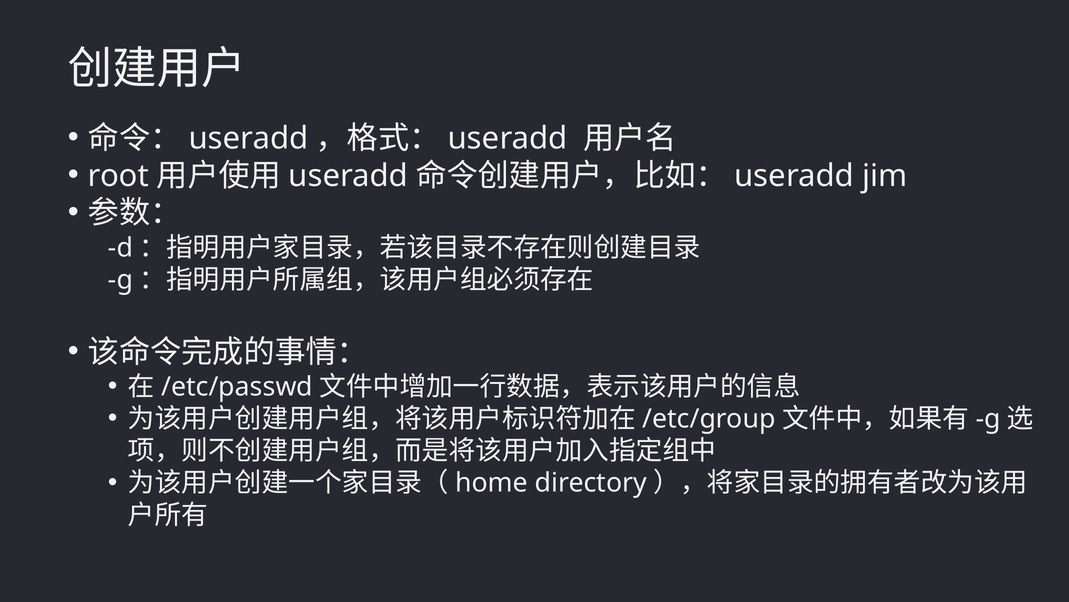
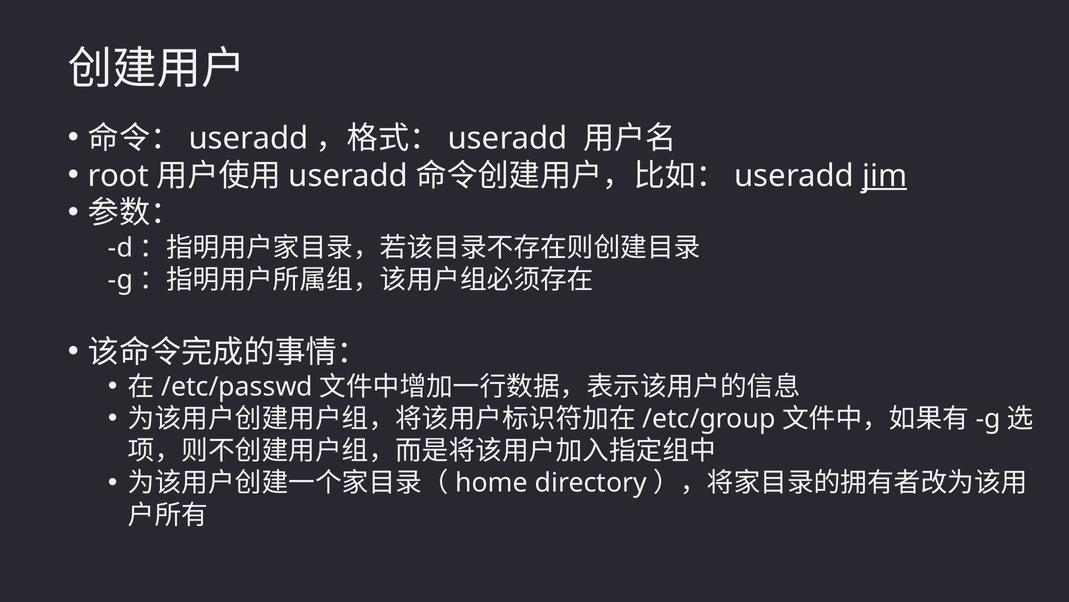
jim underline: none -> present
